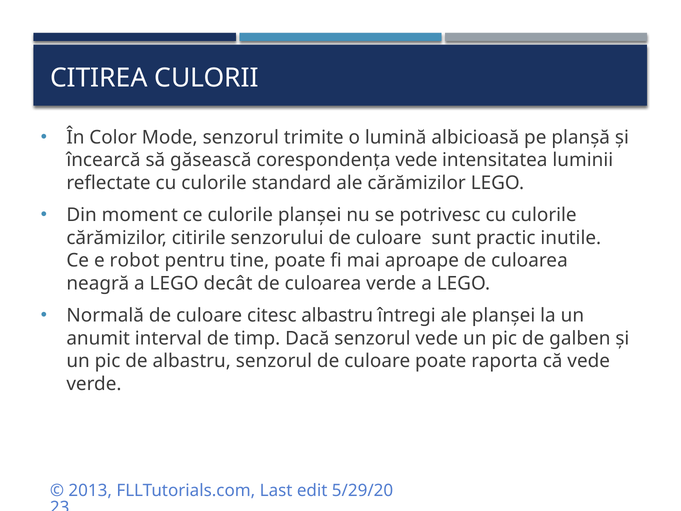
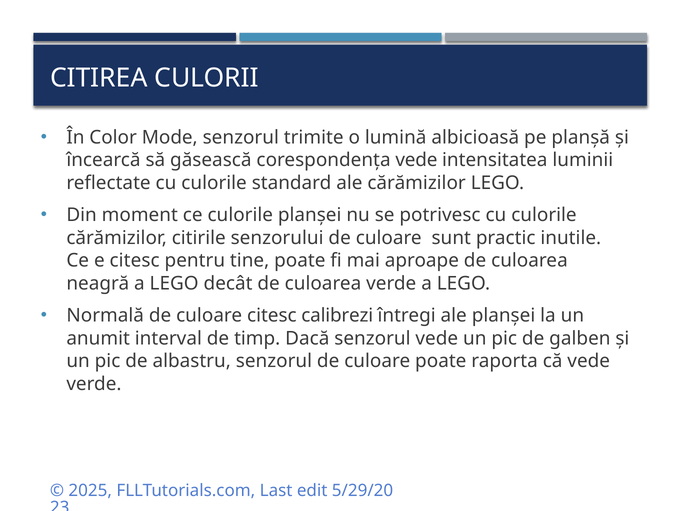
e robot: robot -> citesc
citesc albastru: albastru -> calibrezi
2013: 2013 -> 2025
